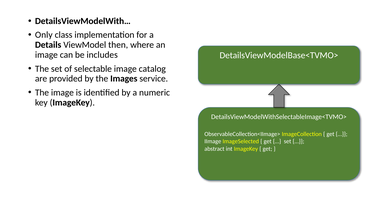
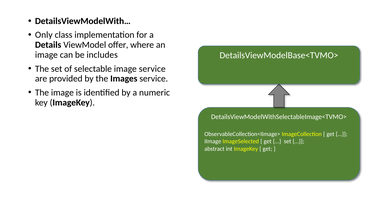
then: then -> offer
image catalog: catalog -> service
